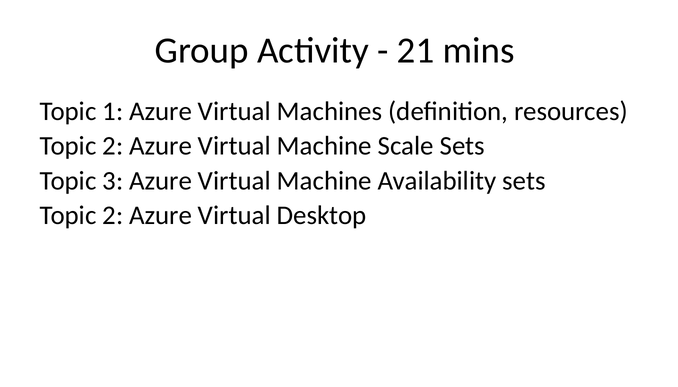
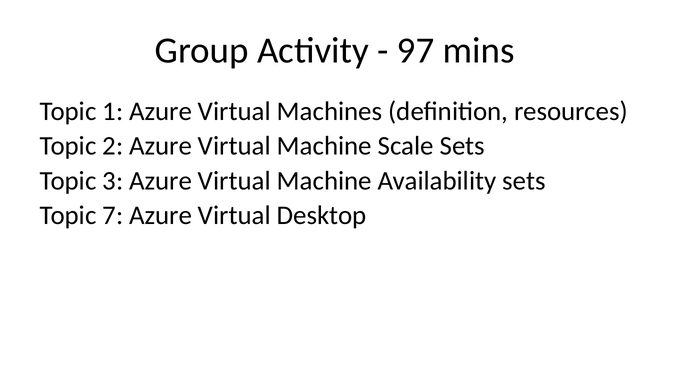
21: 21 -> 97
2 at (113, 216): 2 -> 7
